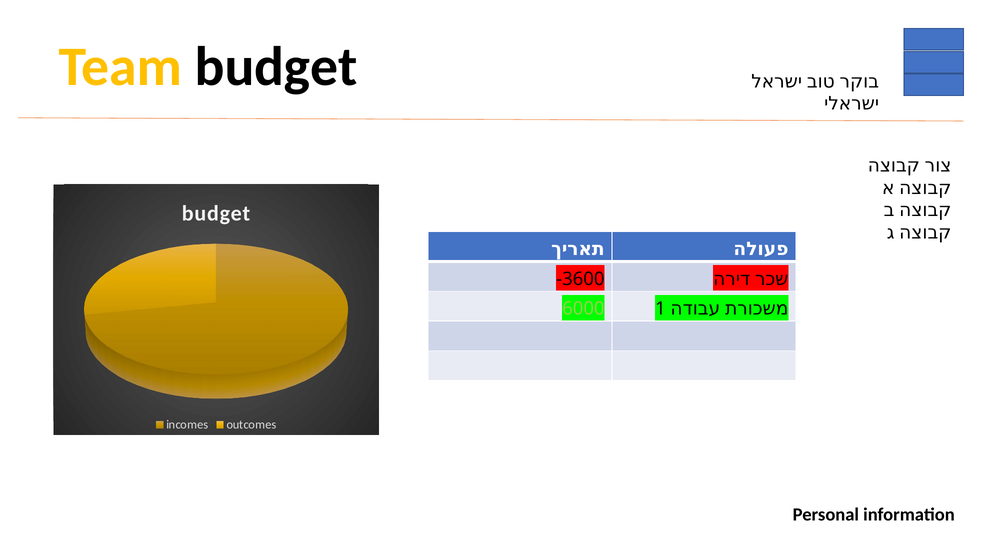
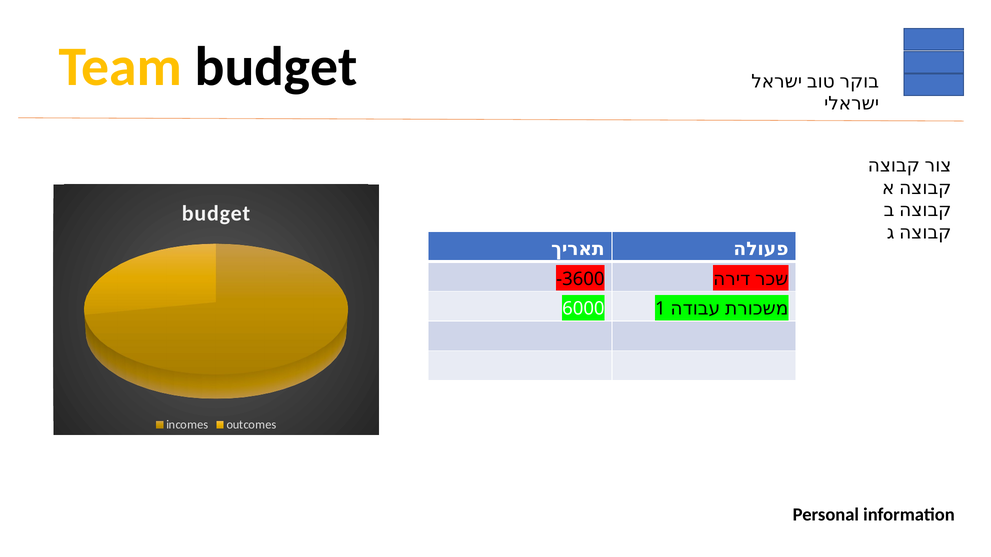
6000 colour: light green -> white
